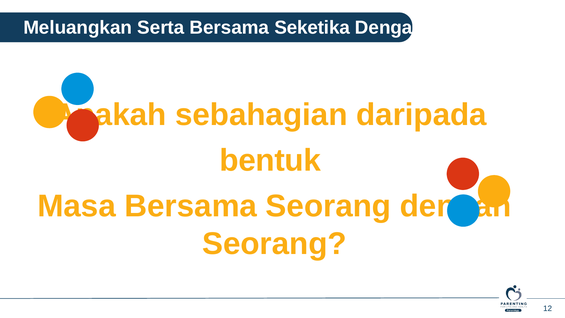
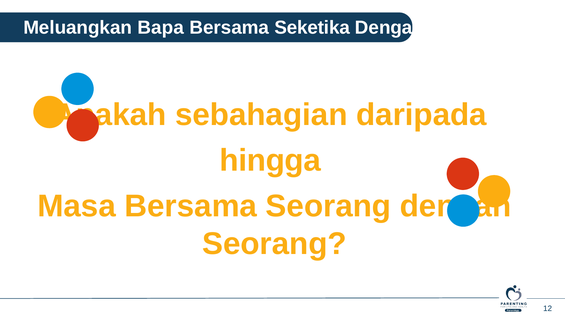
Serta: Serta -> Bapa
bentuk: bentuk -> hingga
